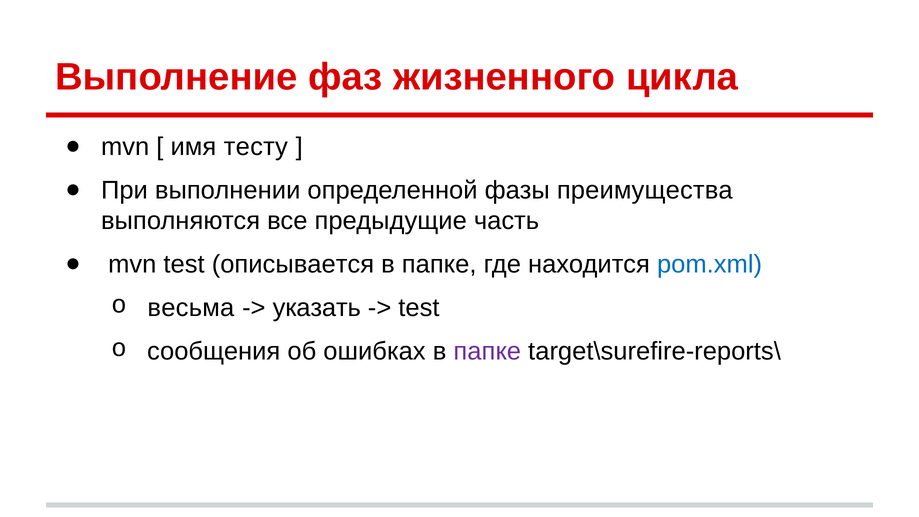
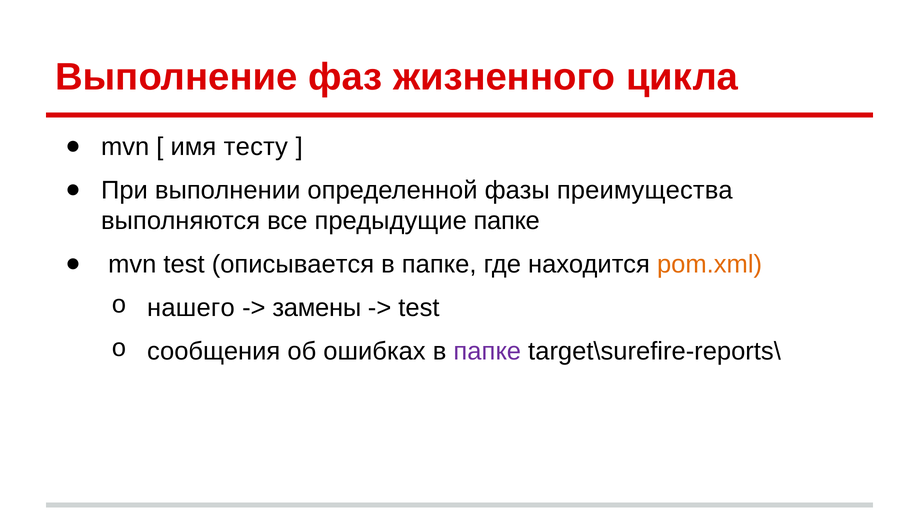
предыдущие часть: часть -> папке
pom.xml colour: blue -> orange
весьма: весьма -> нашего
указать: указать -> замены
